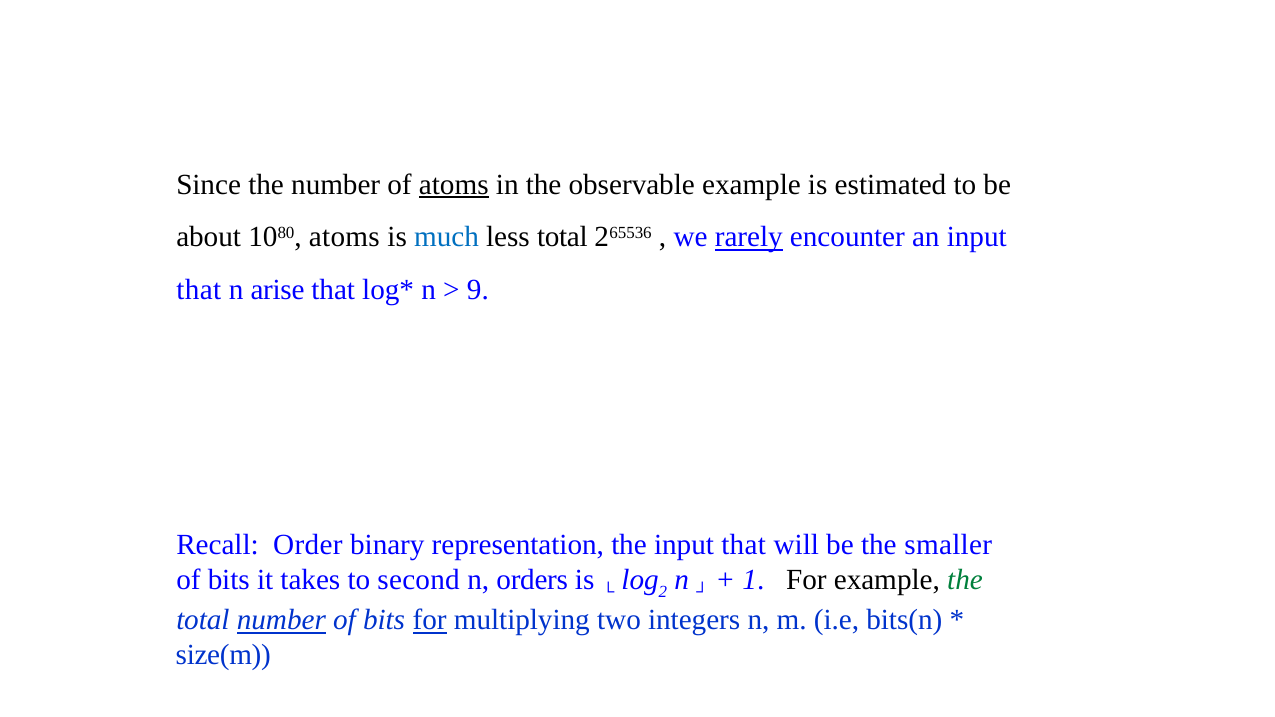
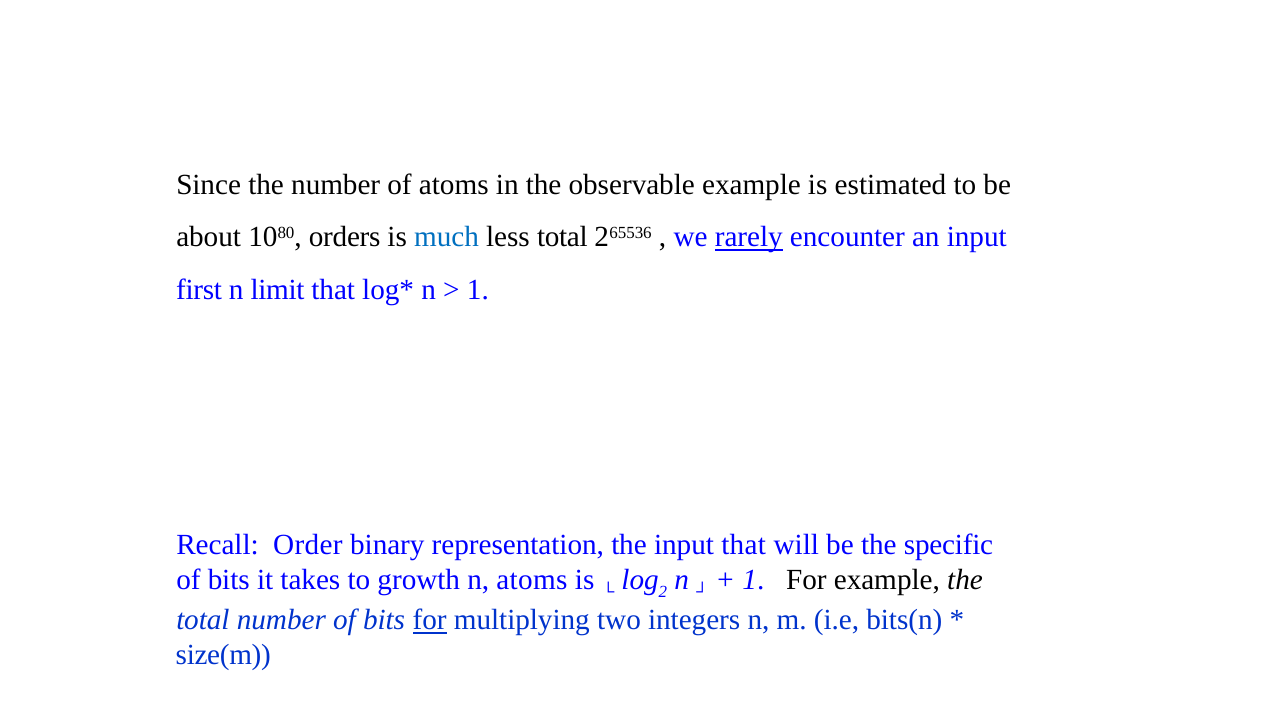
atoms at (454, 185) underline: present -> none
1080 atoms: atoms -> orders
that at (199, 290): that -> first
arise: arise -> limit
9 at (478, 290): 9 -> 1
smaller: smaller -> specific
second: second -> growth
n orders: orders -> atoms
the at (965, 580) colour: green -> black
number at (281, 620) underline: present -> none
